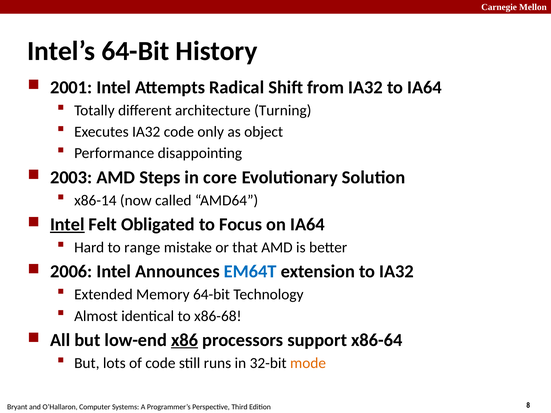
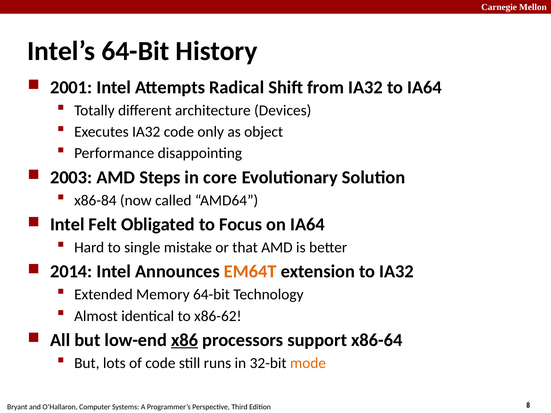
Turning: Turning -> Devices
x86-14: x86-14 -> x86-84
Intel at (67, 225) underline: present -> none
range: range -> single
2006: 2006 -> 2014
EM64T colour: blue -> orange
x86-68: x86-68 -> x86-62
